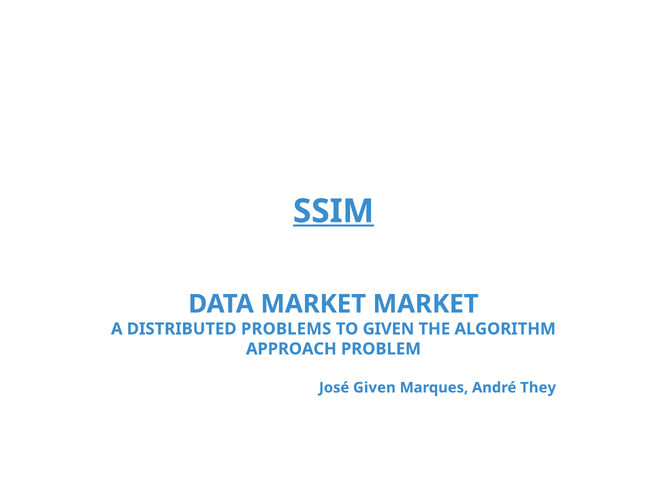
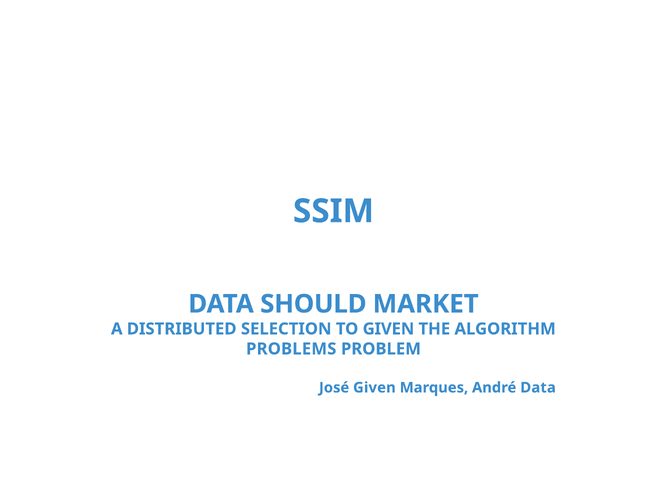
SSIM underline: present -> none
DATA MARKET: MARKET -> SHOULD
PROBLEMS: PROBLEMS -> SELECTION
APPROACH: APPROACH -> PROBLEMS
André They: They -> Data
